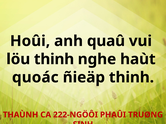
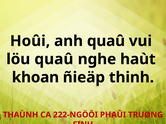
löu thinh: thinh -> quaû
quoác: quoác -> khoan
